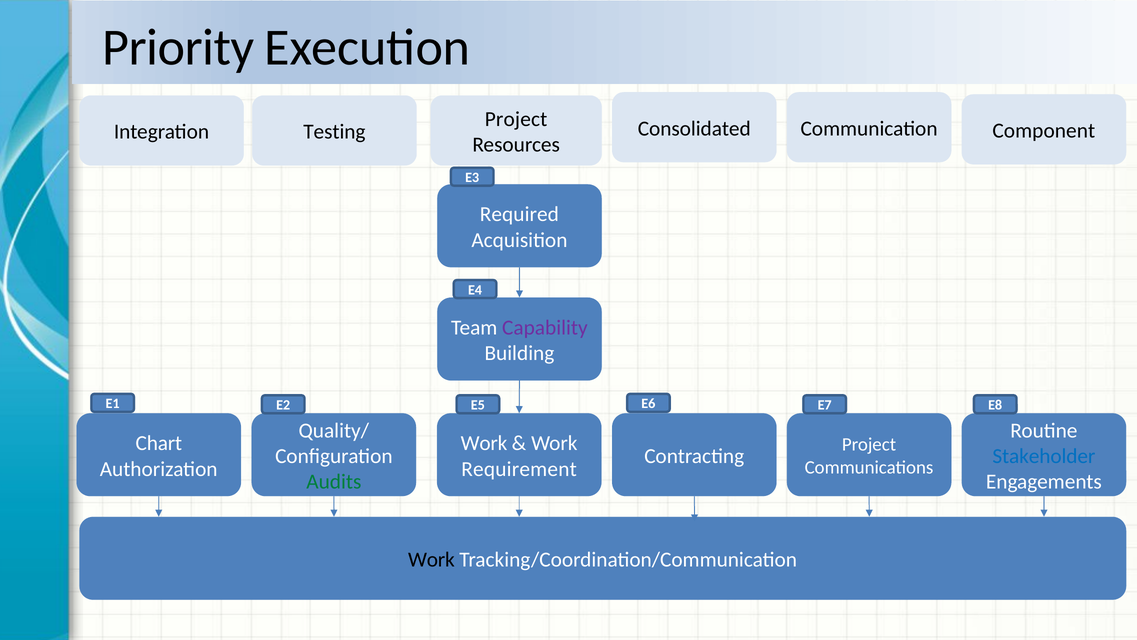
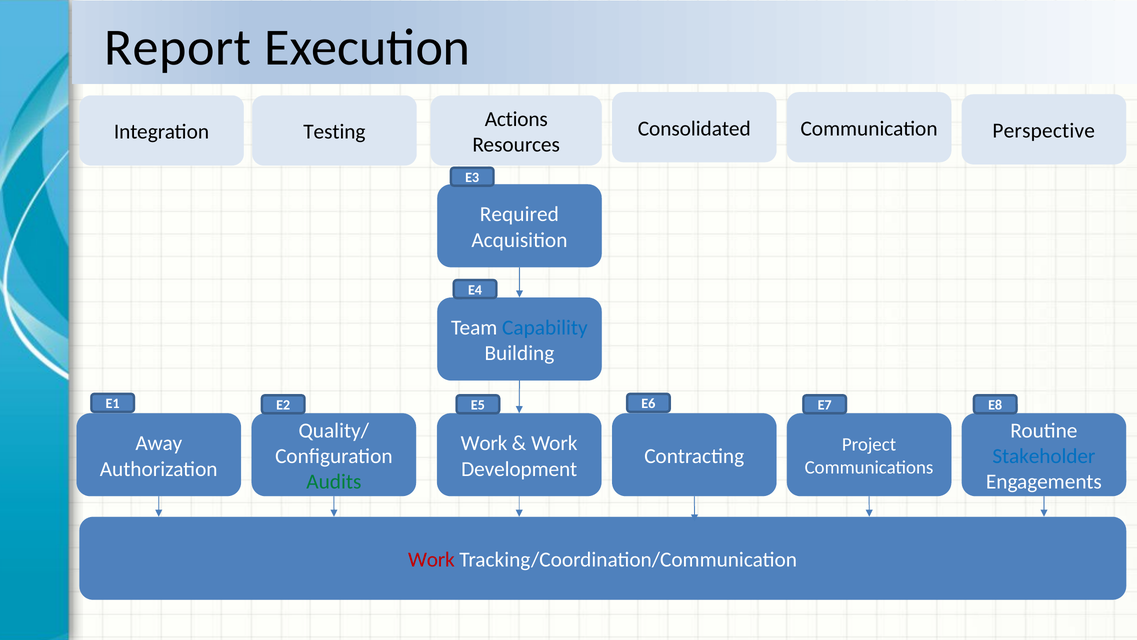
Priority: Priority -> Report
Project at (516, 119): Project -> Actions
Component: Component -> Perspective
Capability colour: purple -> blue
Chart: Chart -> Away
Requirement: Requirement -> Development
Work at (431, 559) colour: black -> red
